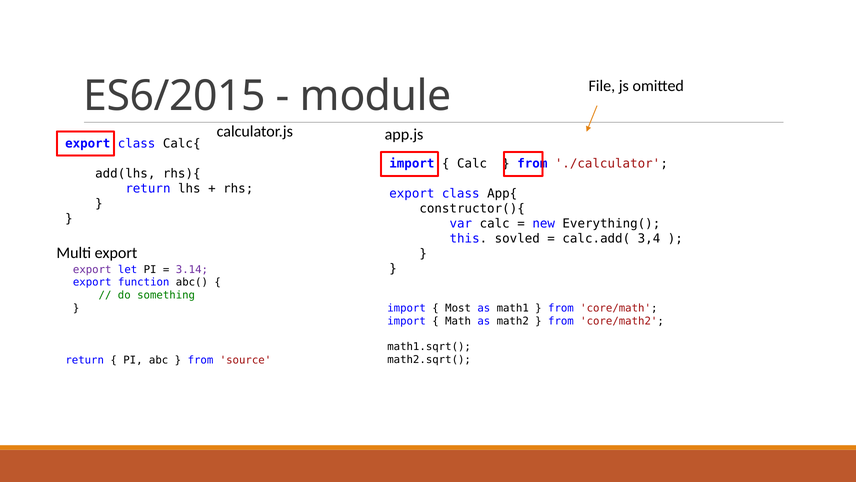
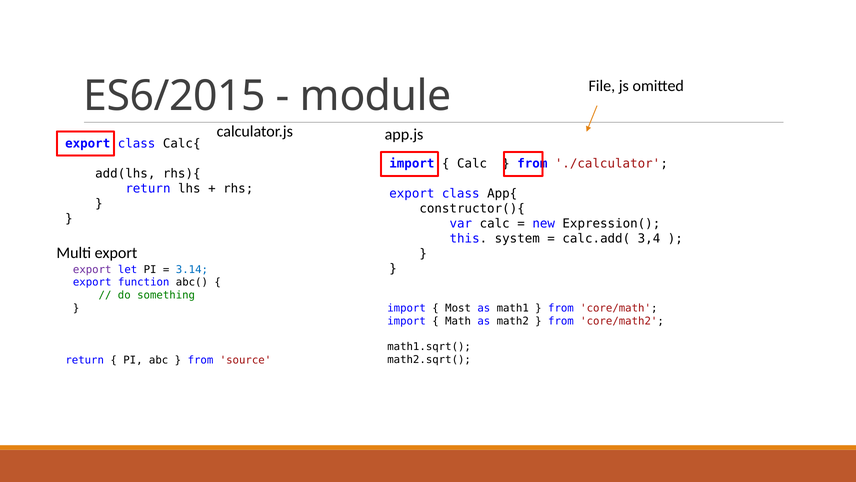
Everything(: Everything( -> Expression(
sovled: sovled -> system
3.14 colour: purple -> blue
